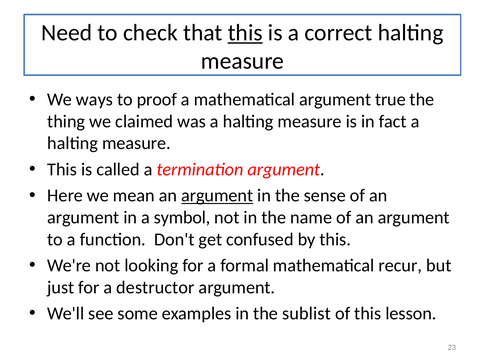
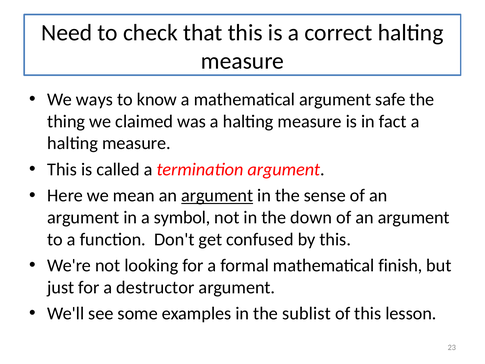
this at (245, 33) underline: present -> none
proof: proof -> know
true: true -> safe
name: name -> down
recur: recur -> finish
